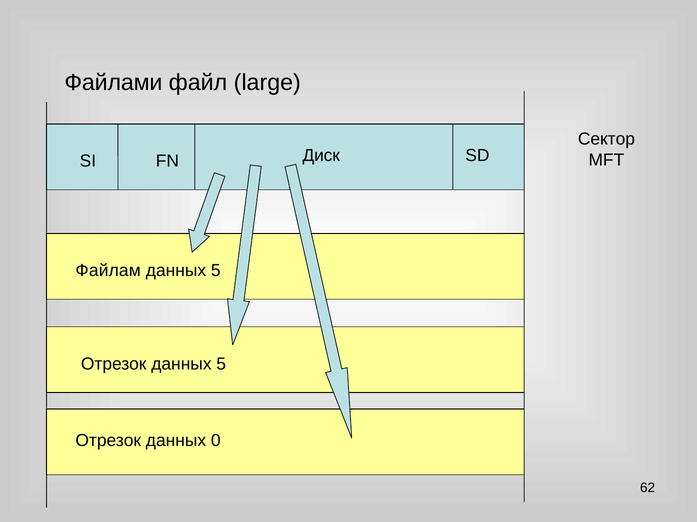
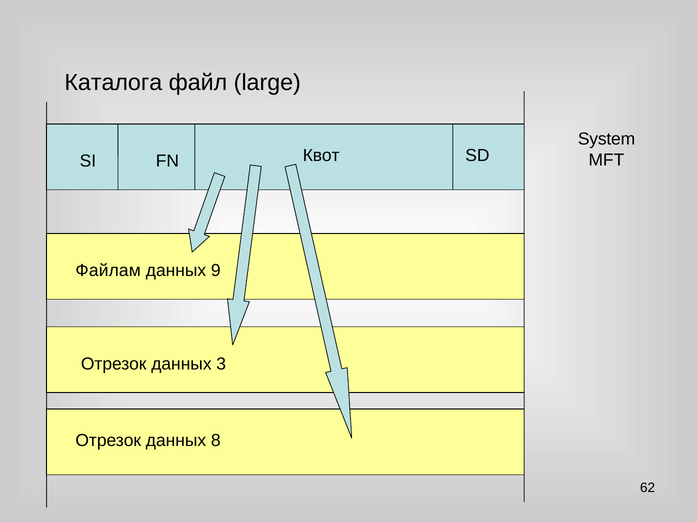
Файлами: Файлами -> Каталога
Сектор: Сектор -> System
Диск: Диск -> Квот
5 at (216, 271): 5 -> 9
Отрезок данных 5: 5 -> 3
0: 0 -> 8
